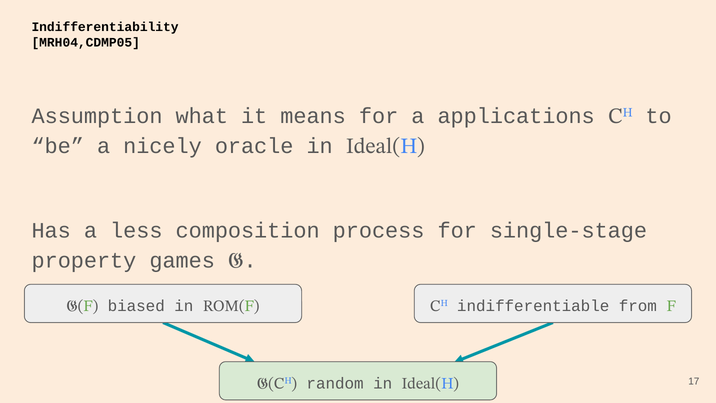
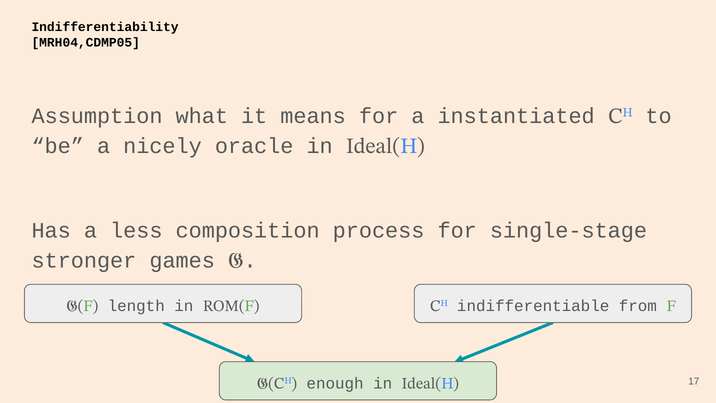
applications: applications -> instantiated
property: property -> stronger
biased: biased -> length
random: random -> enough
